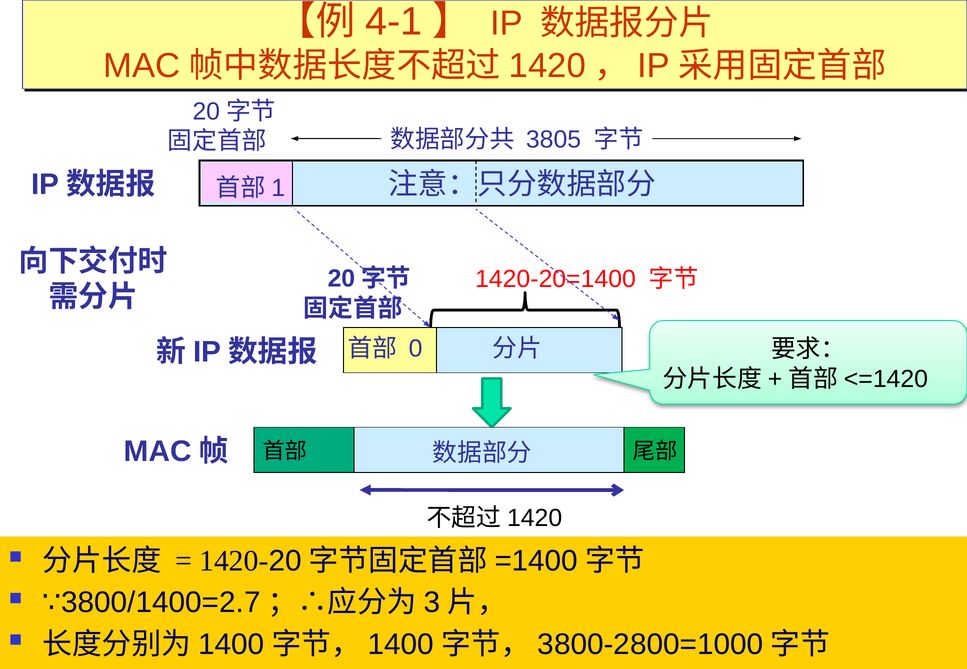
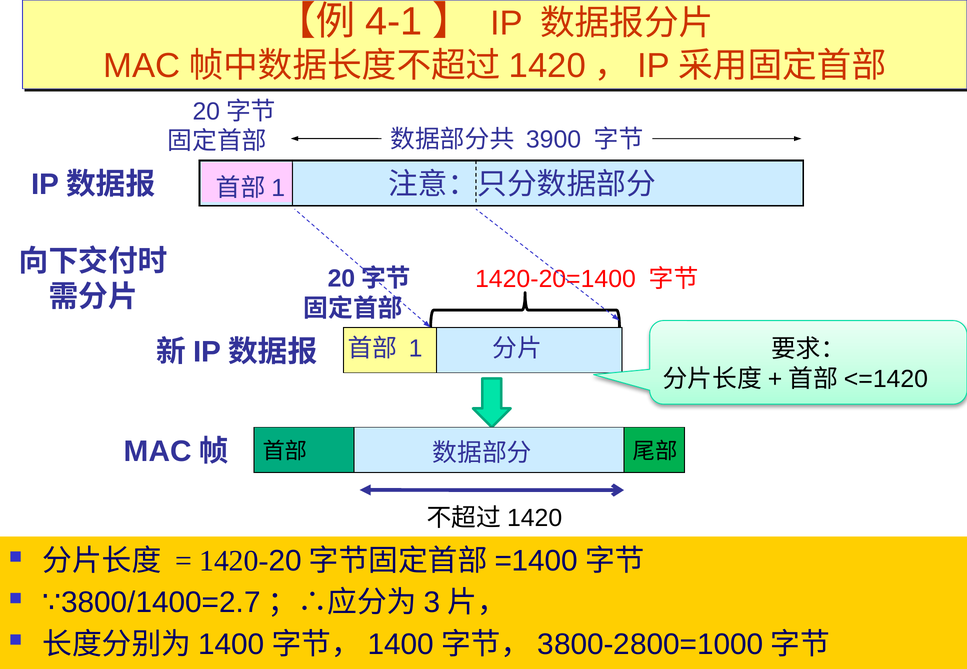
3805: 3805 -> 3900
0: 0 -> 1
